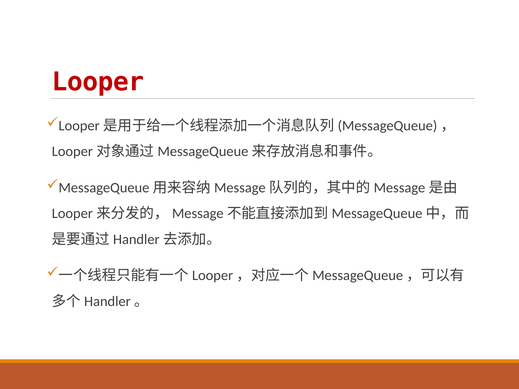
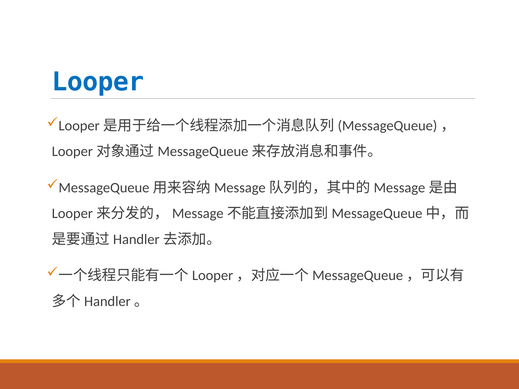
Looper colour: red -> blue
